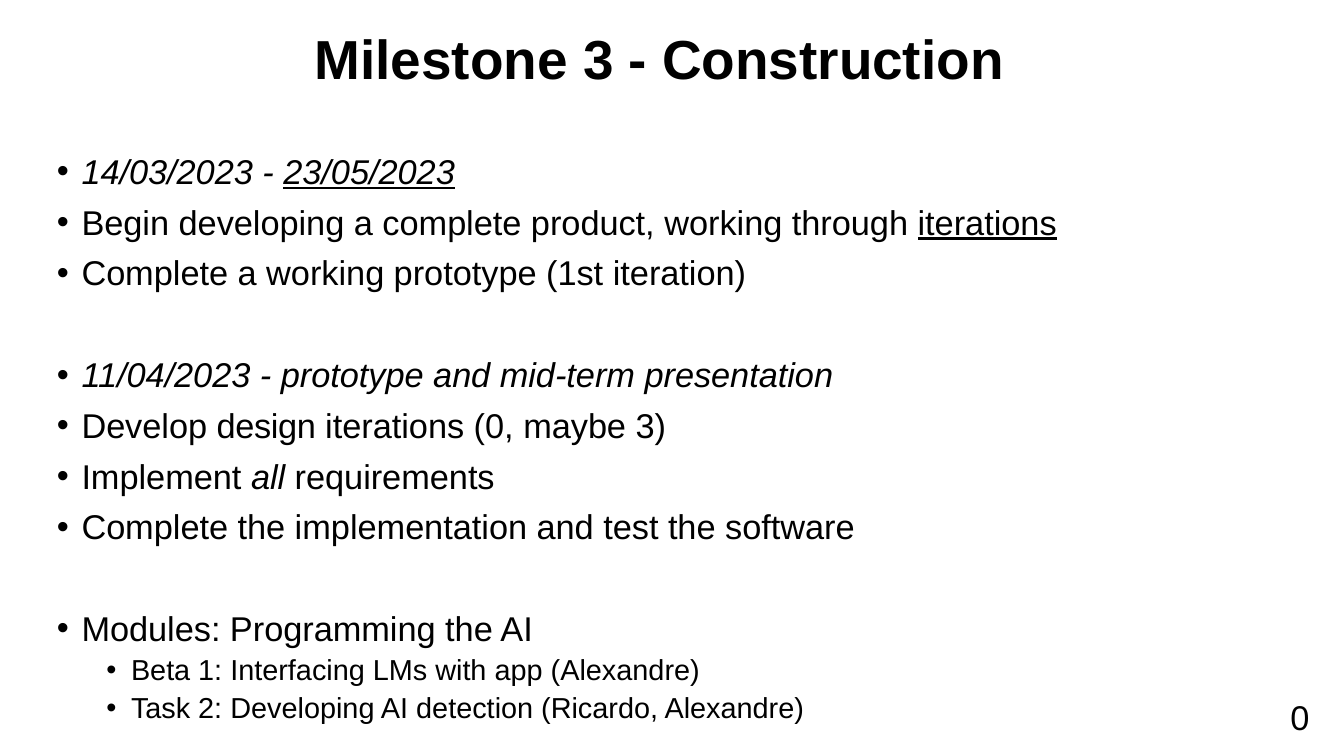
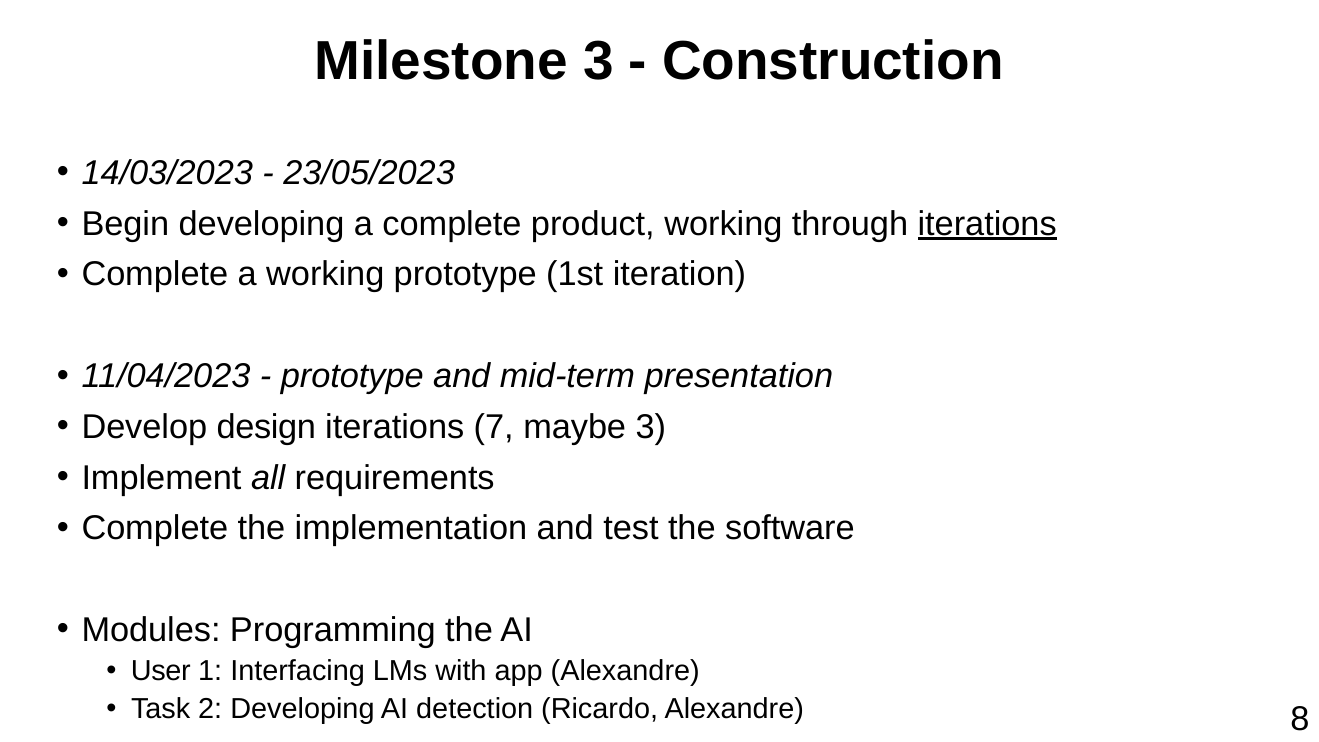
23/05/2023 underline: present -> none
iterations 0: 0 -> 7
Beta: Beta -> User
Alexandre 0: 0 -> 8
